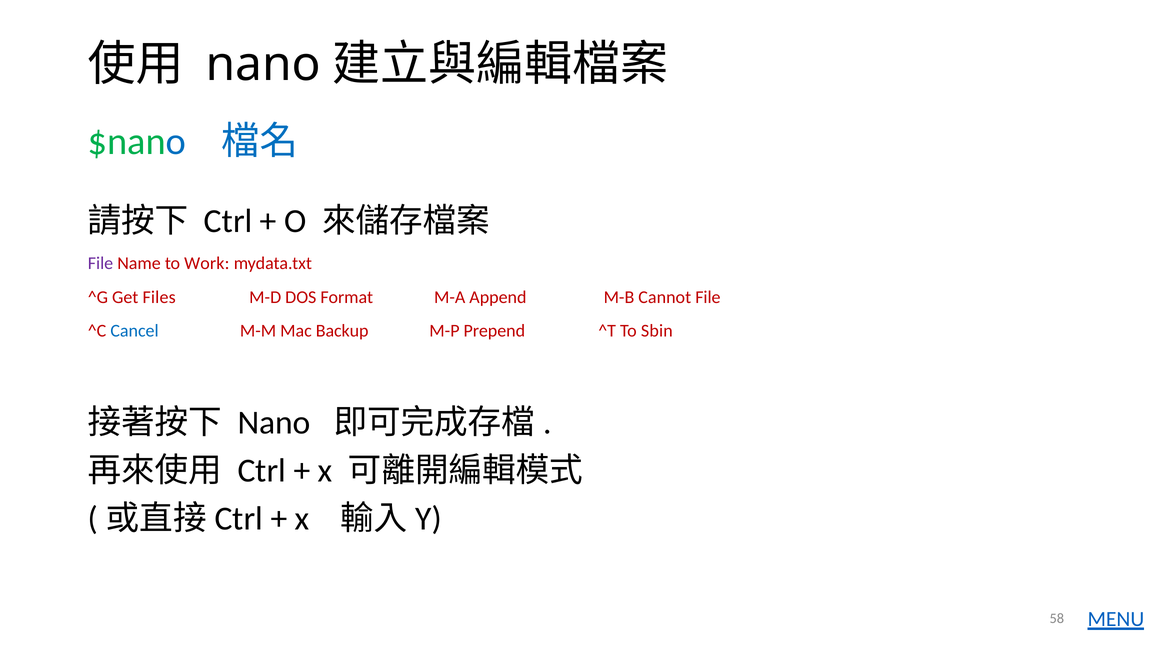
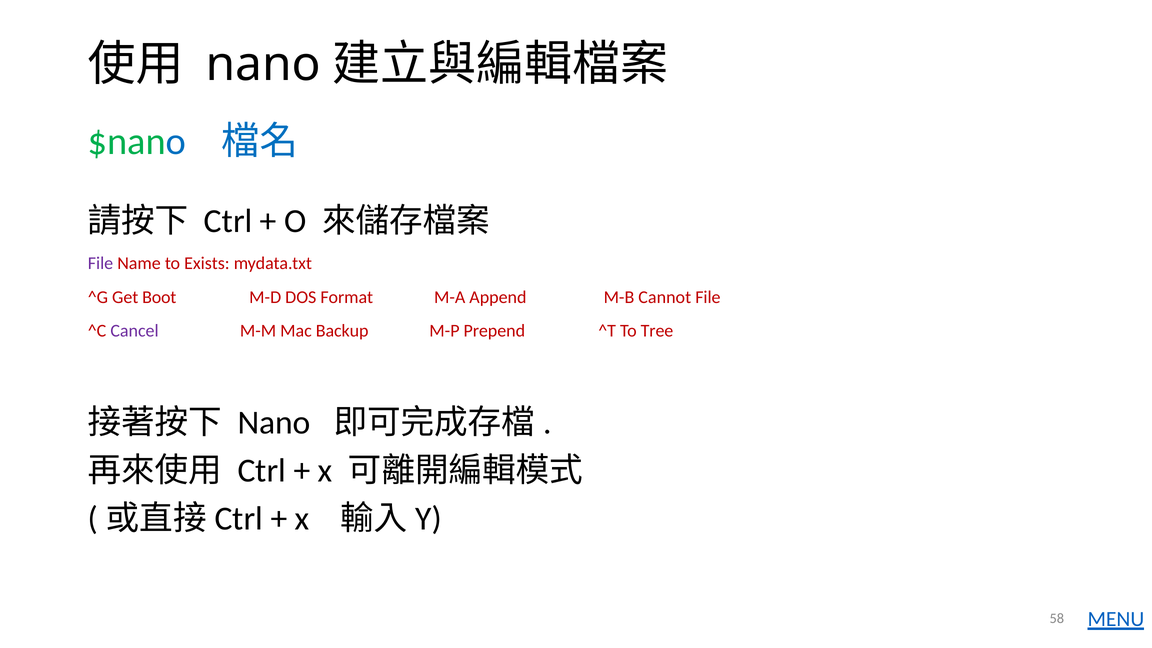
Work: Work -> Exists
Files: Files -> Boot
Cancel colour: blue -> purple
Sbin: Sbin -> Tree
